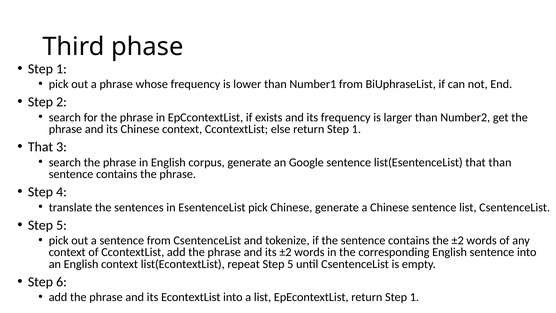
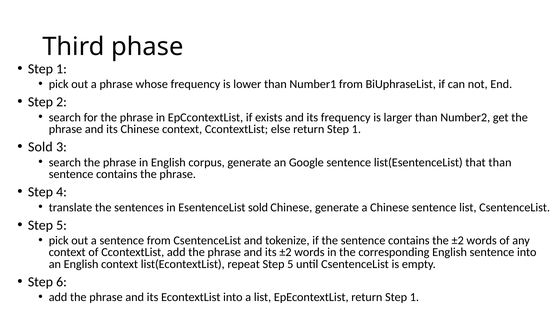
That at (40, 147): That -> Sold
EsentenceList pick: pick -> sold
